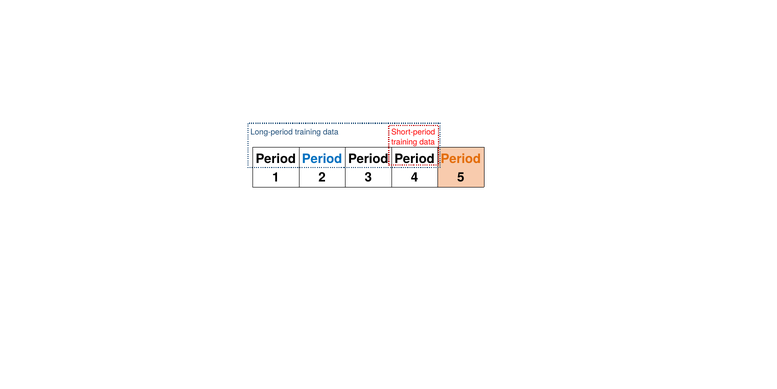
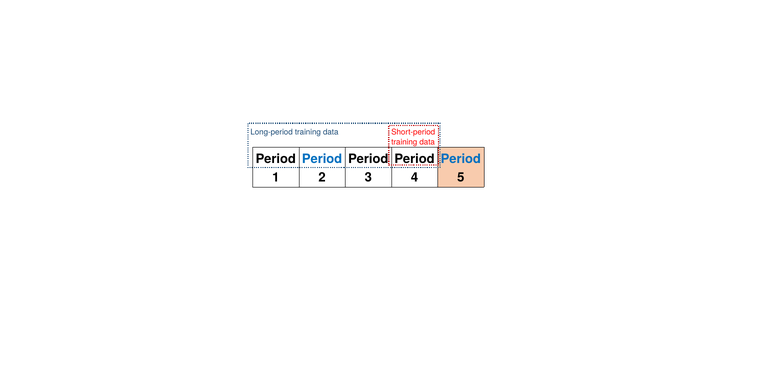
Period at (461, 159) colour: orange -> blue
